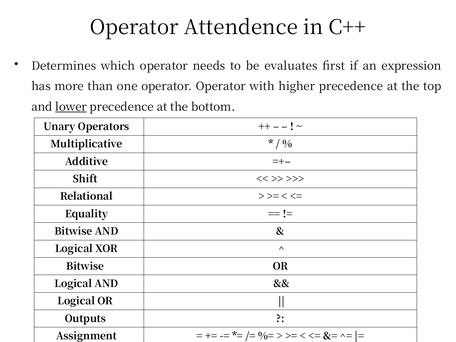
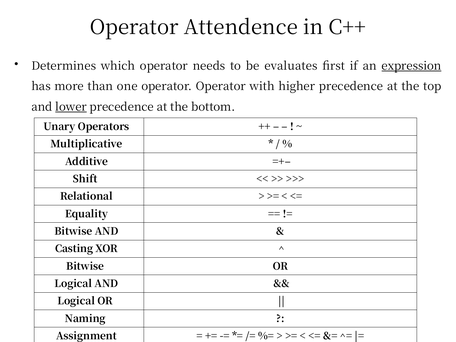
expression underline: none -> present
Logical at (74, 249): Logical -> Casting
Outputs: Outputs -> Naming
